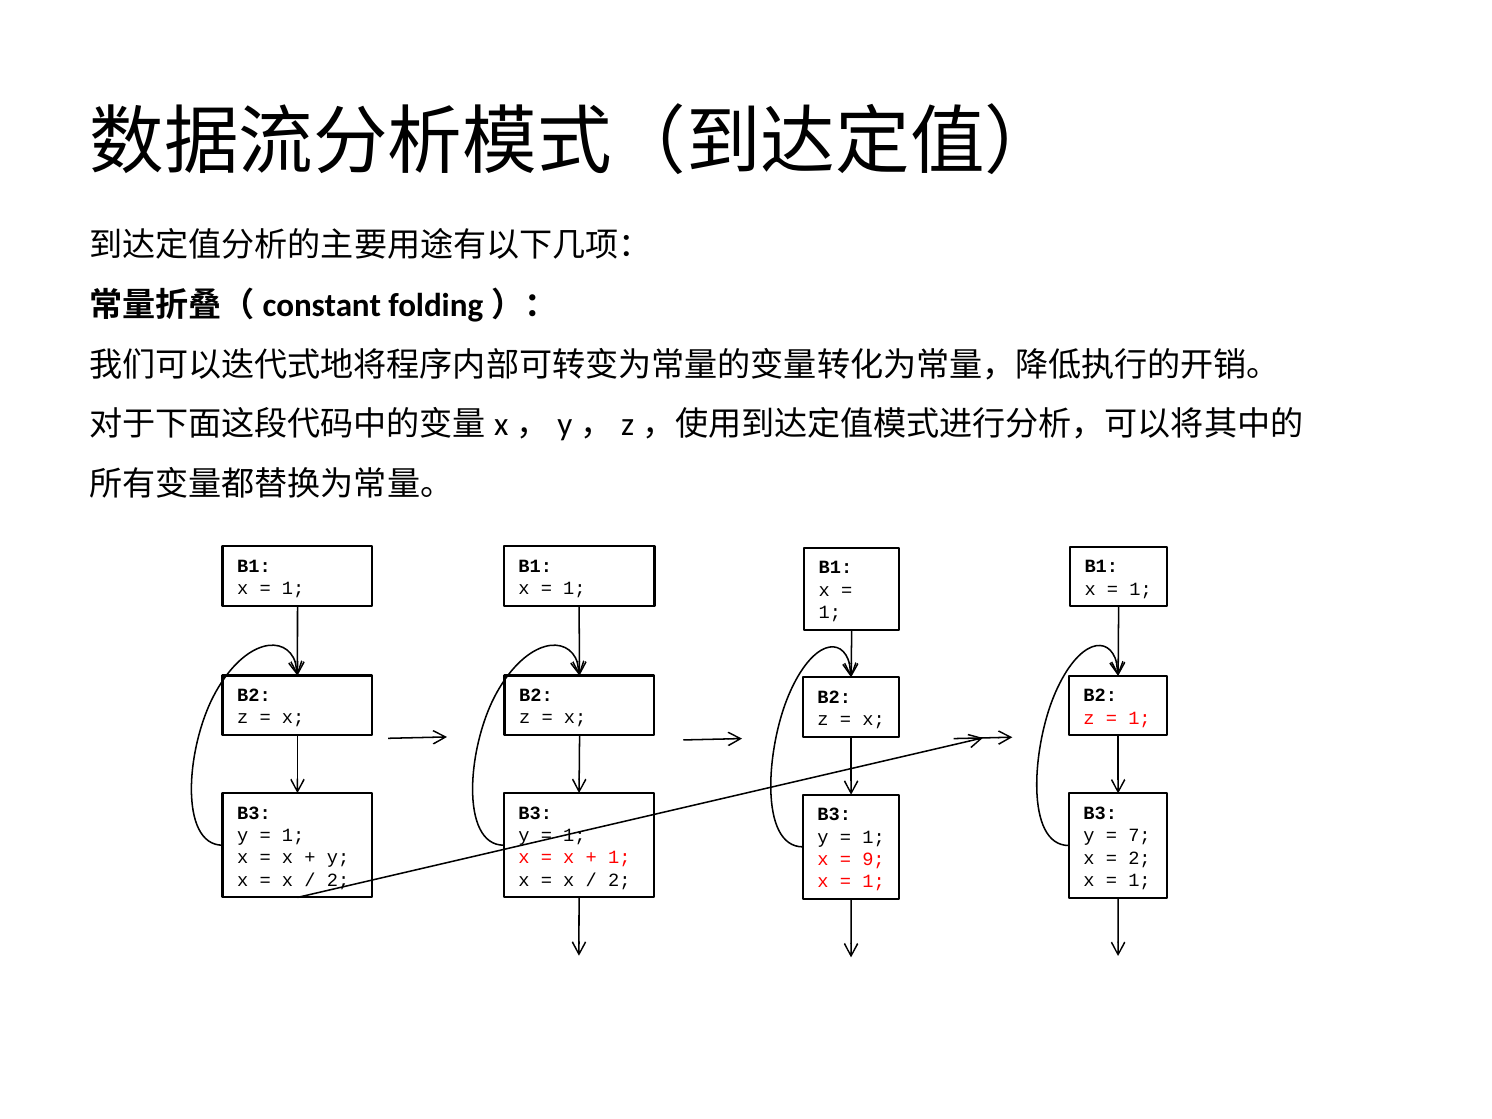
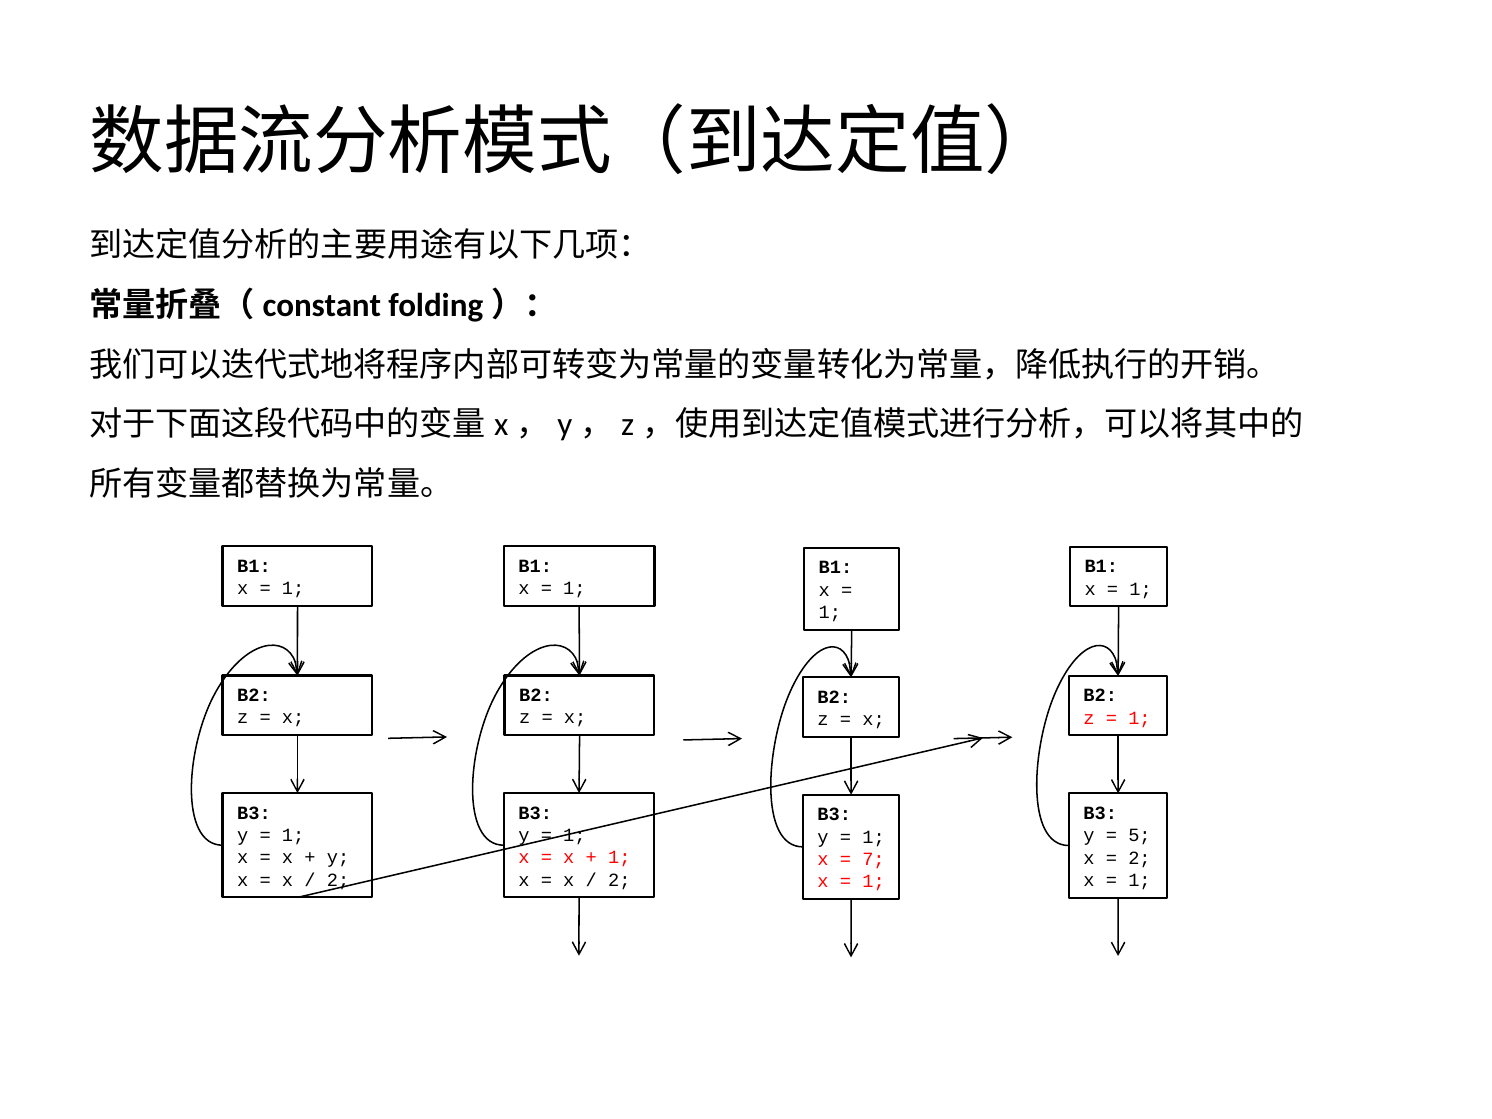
7: 7 -> 5
9: 9 -> 7
